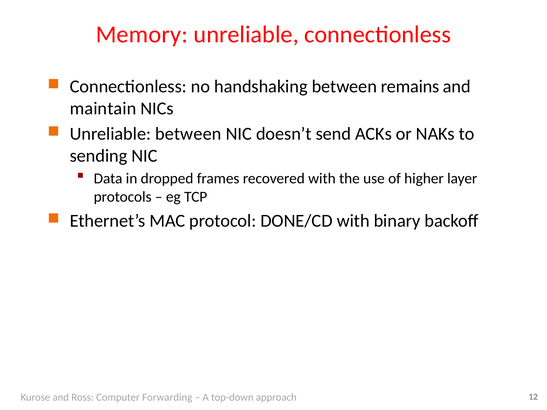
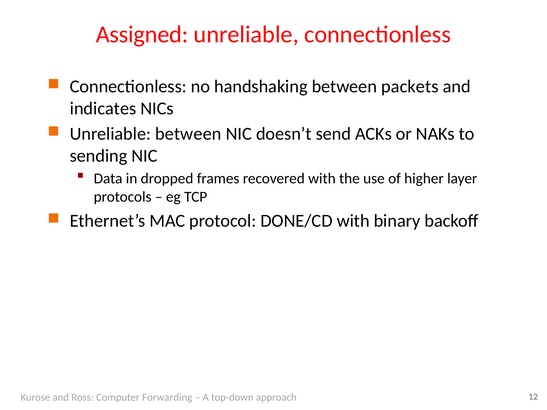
Memory: Memory -> Assigned
remains: remains -> packets
maintain: maintain -> indicates
